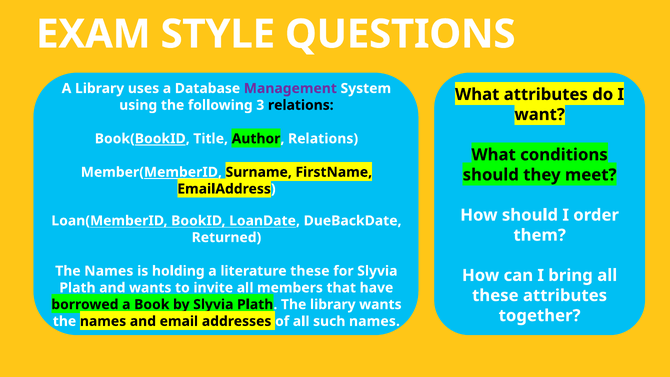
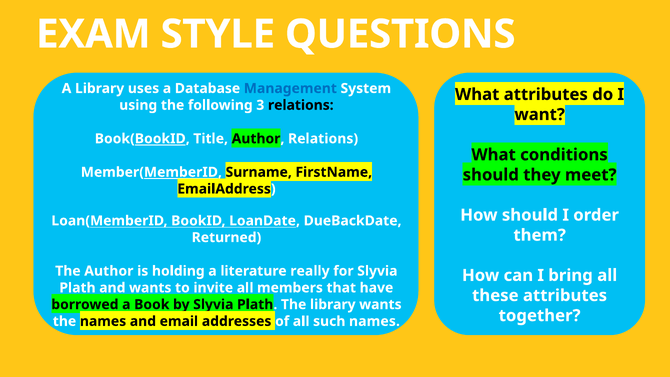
Management colour: purple -> blue
Names at (109, 271): Names -> Author
literature these: these -> really
